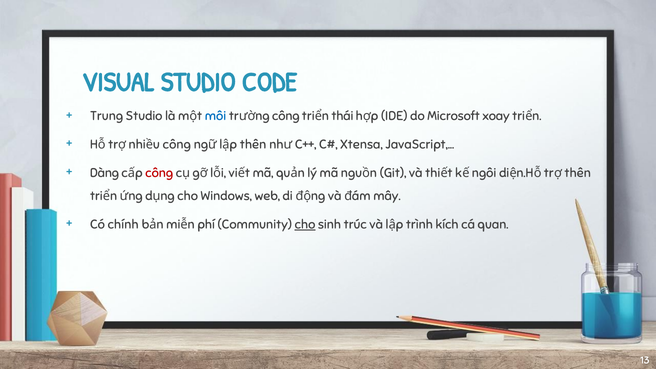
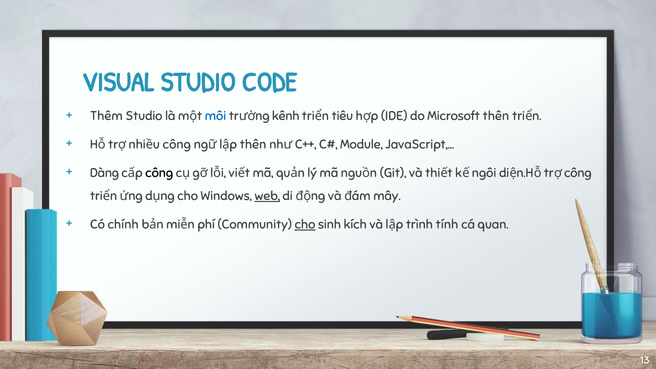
Trung: Trung -> Thêm
công at (286, 116): công -> kênh
thái: thái -> tiêu
Microsoft xoay: xoay -> thên
Xtensa: Xtensa -> Module
công at (159, 173) colour: red -> black
thên at (578, 173): thên -> công
web underline: none -> present
trúc: trúc -> kích
kích: kích -> tính
